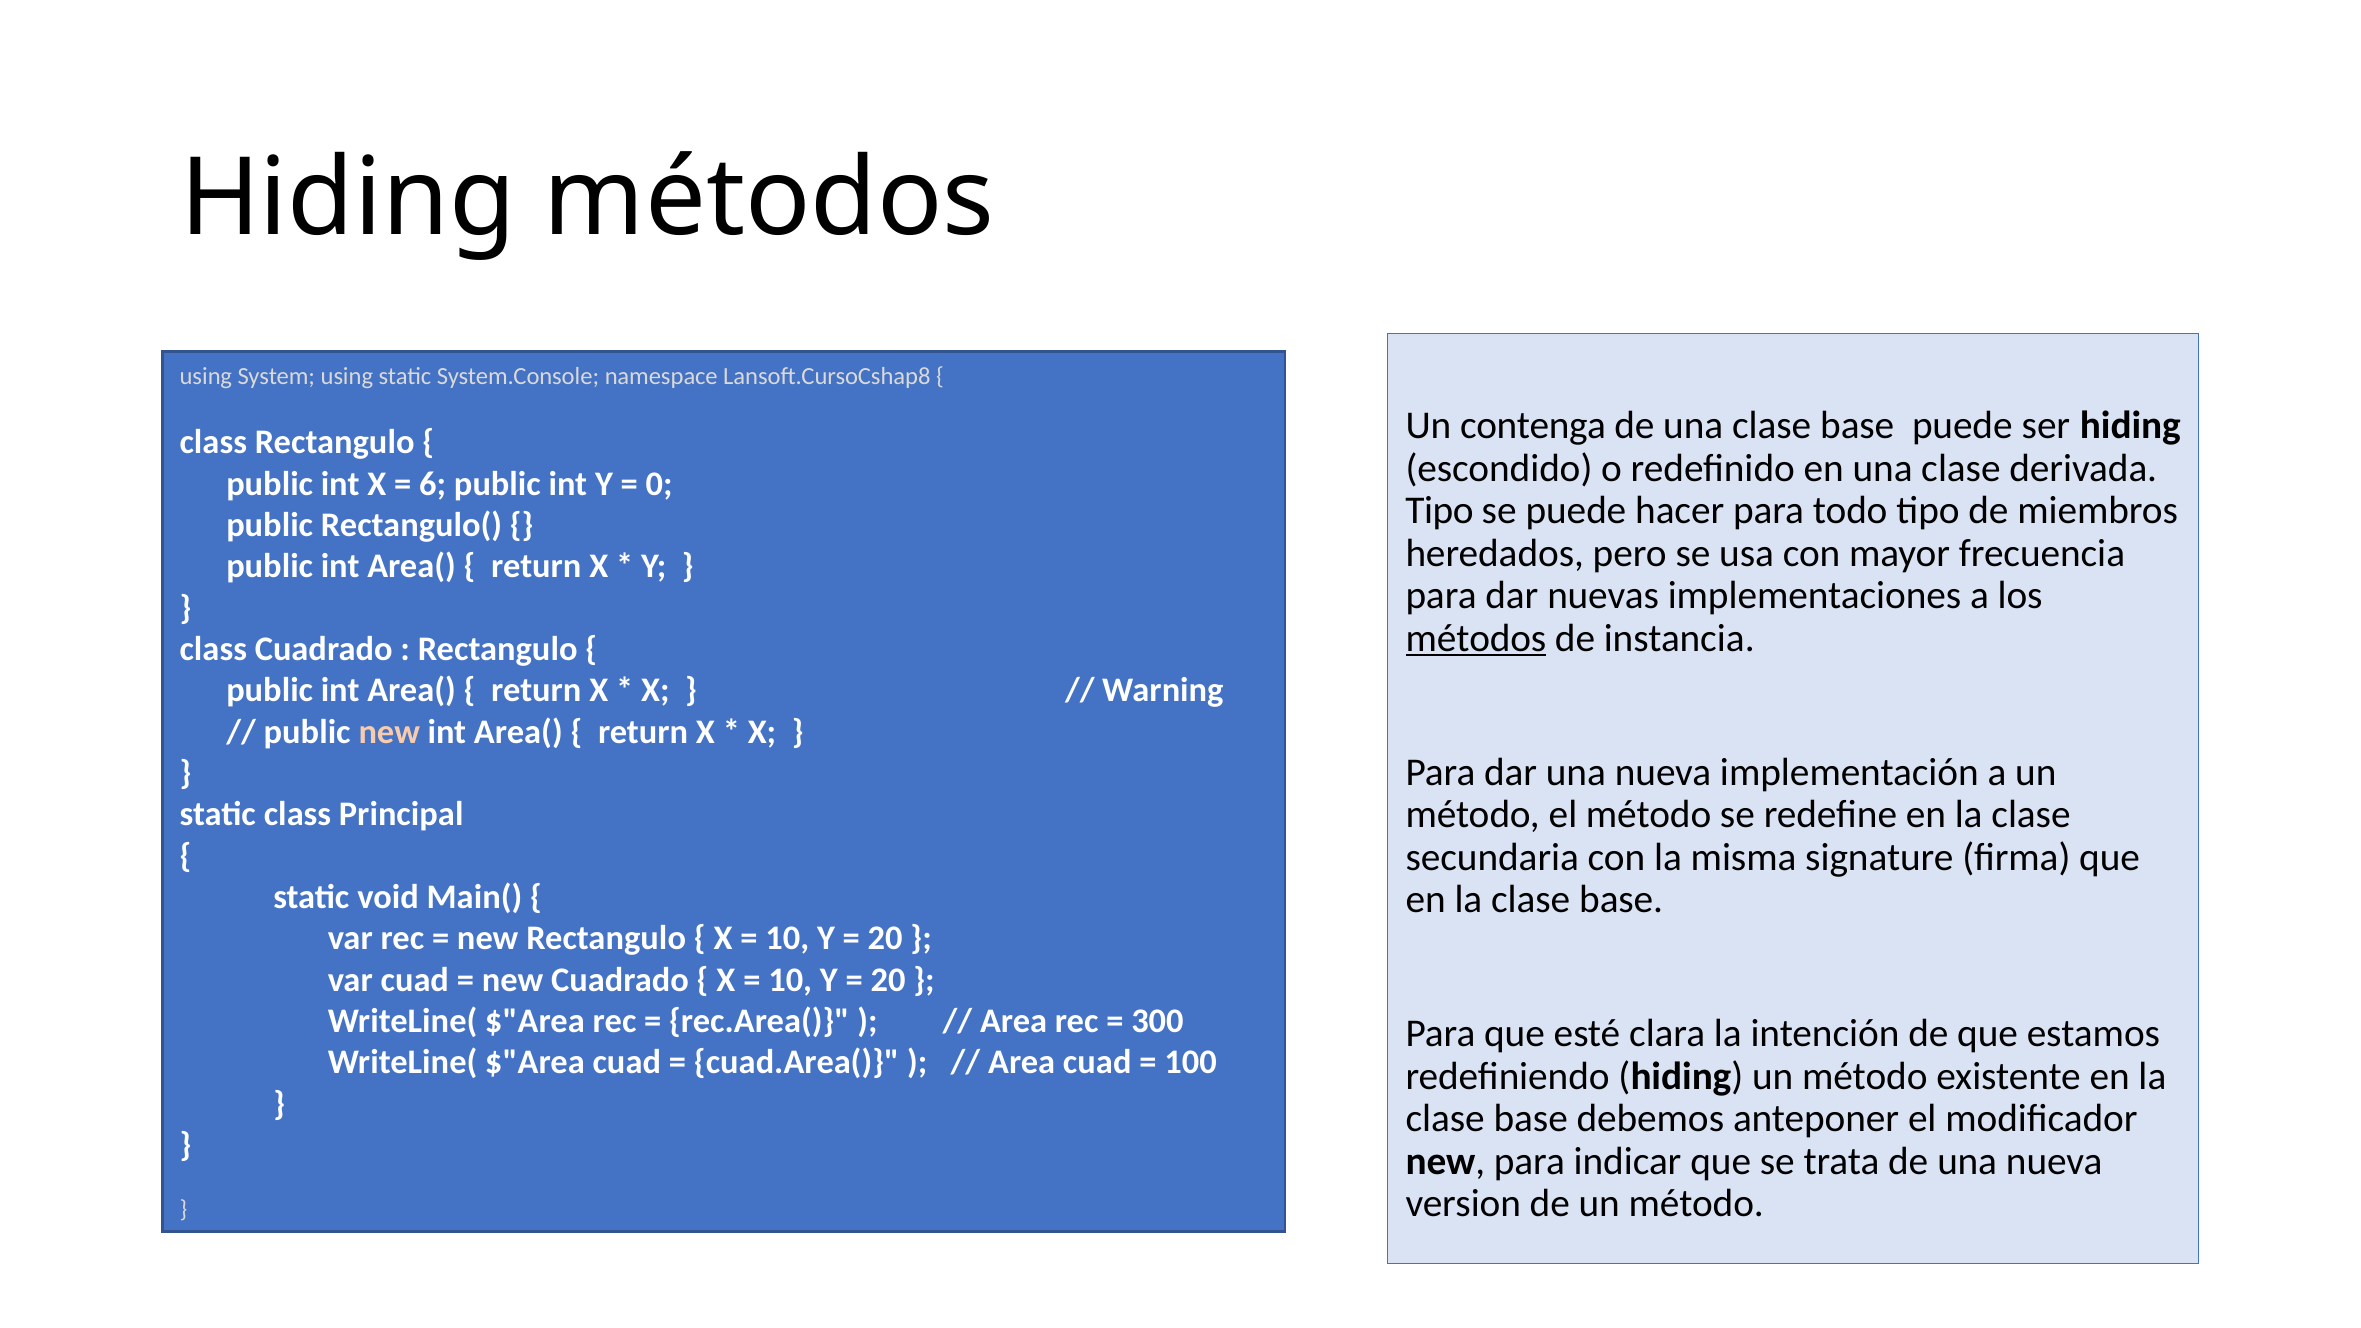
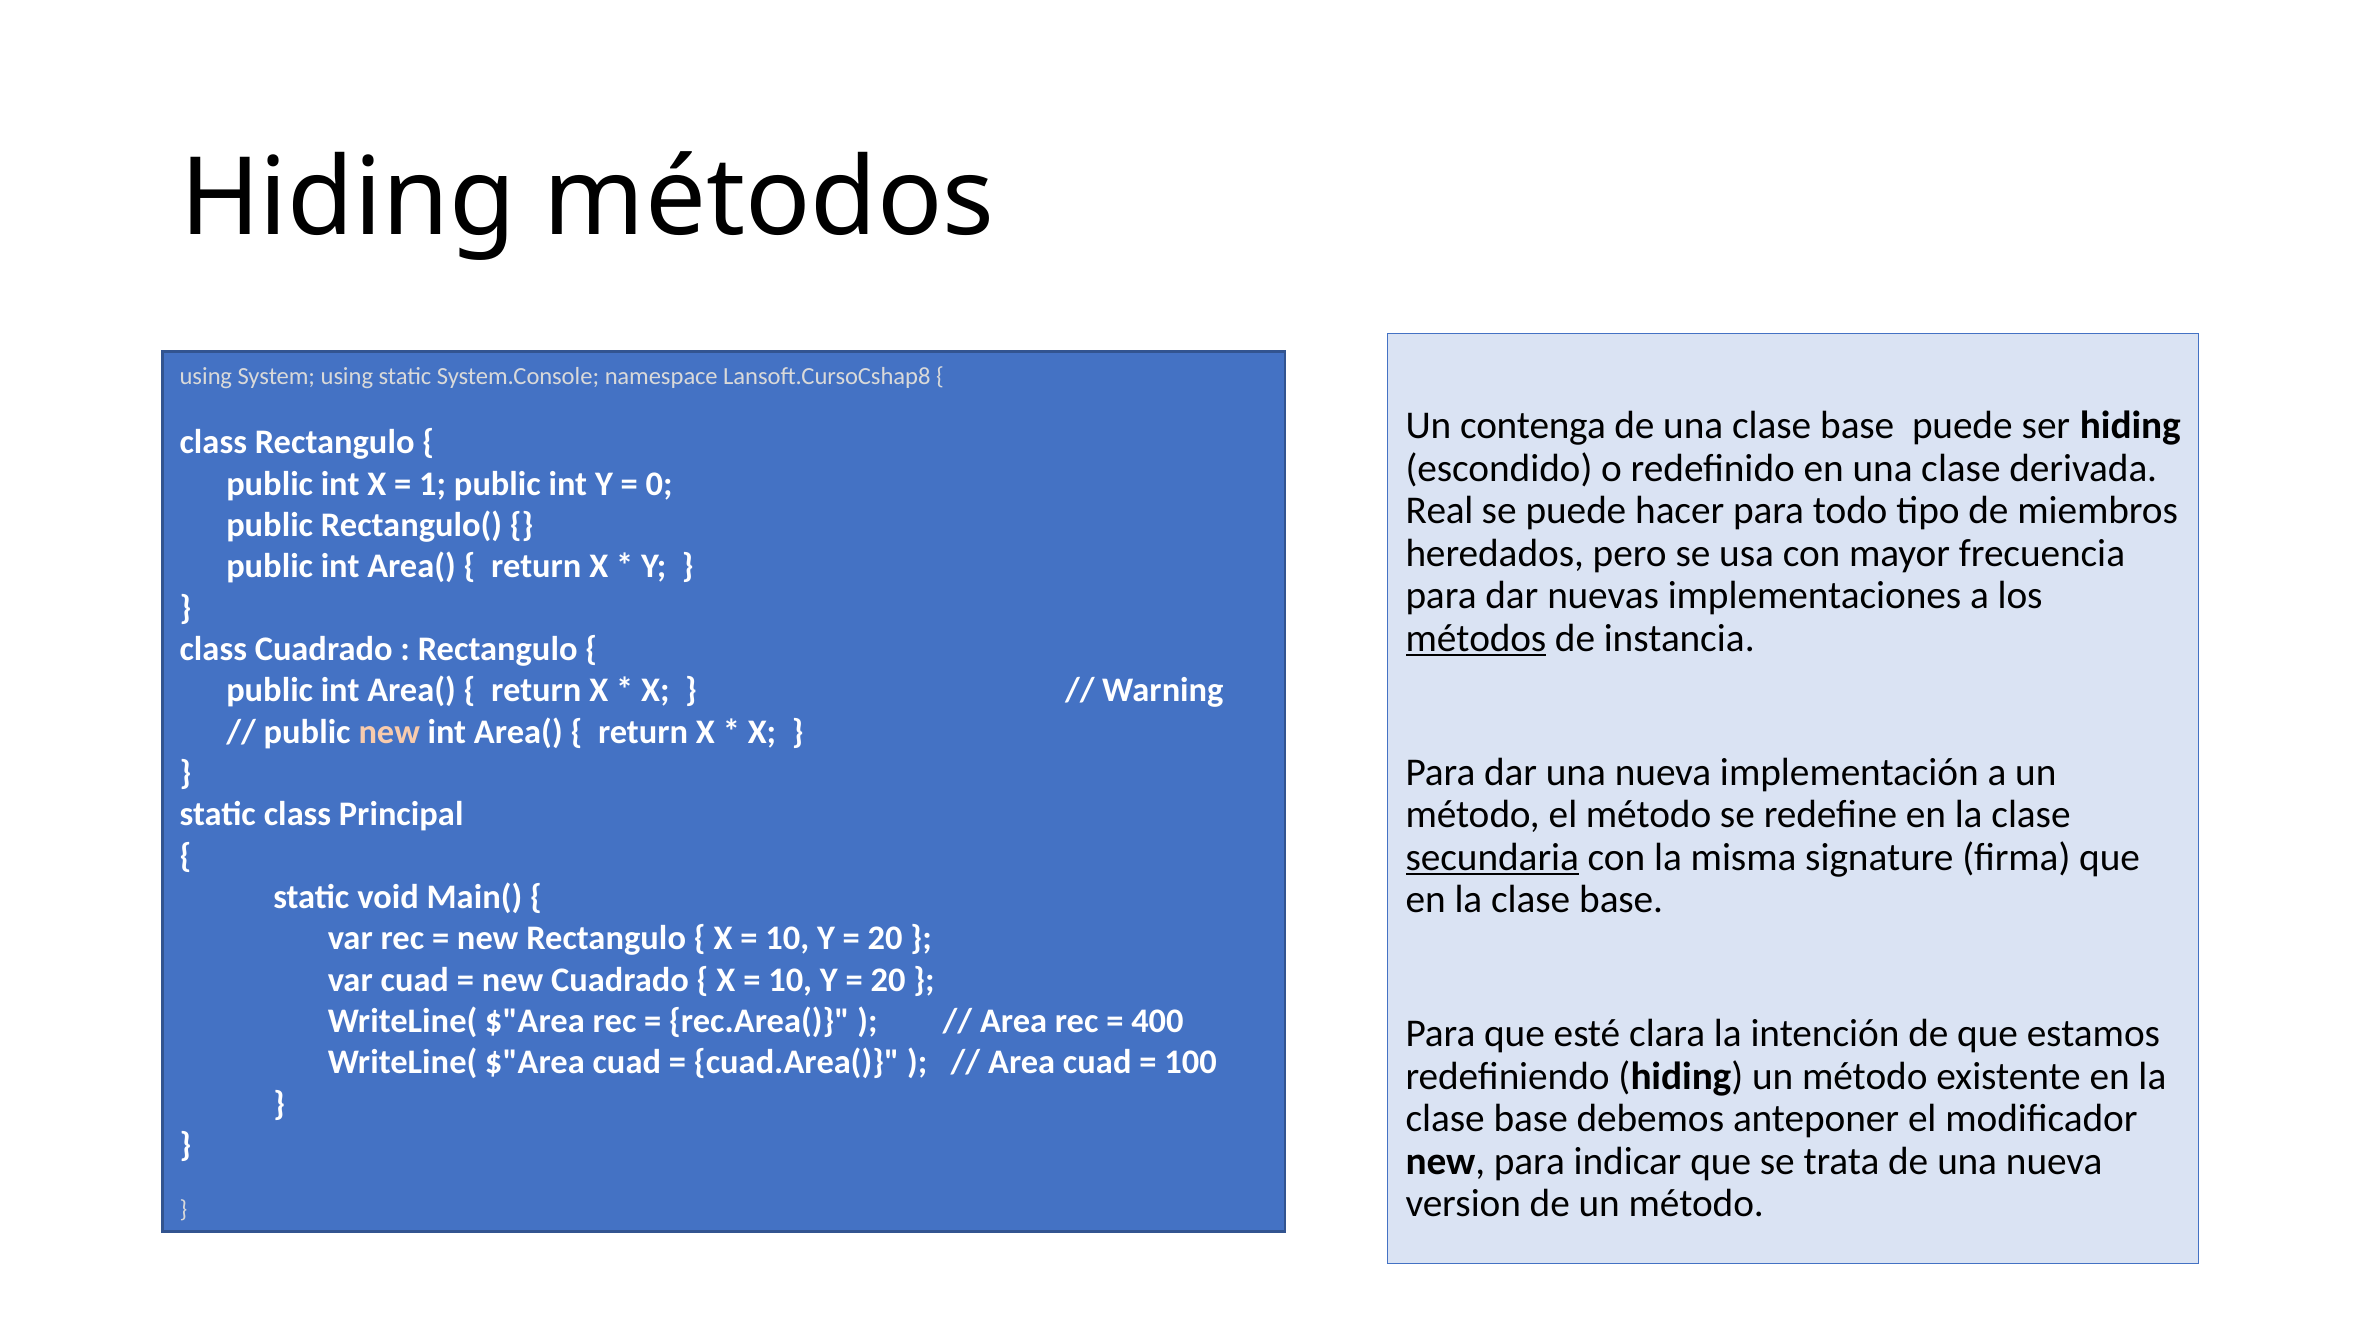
6: 6 -> 1
Tipo at (1439, 511): Tipo -> Real
secundaria underline: none -> present
300: 300 -> 400
